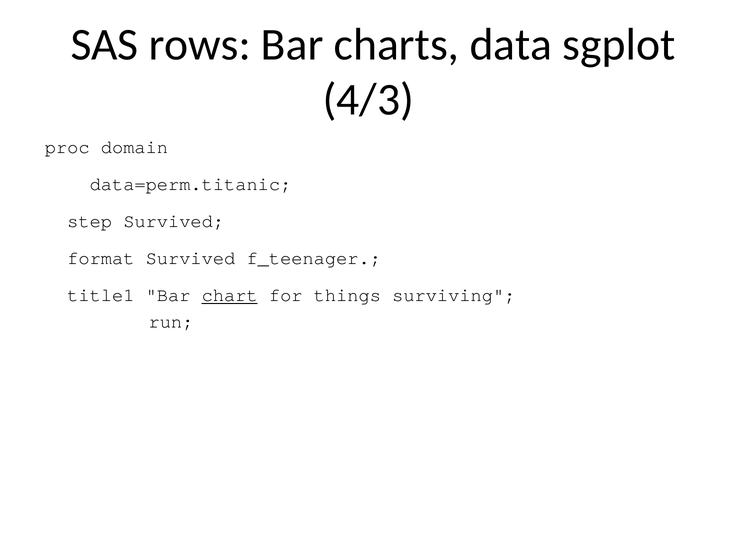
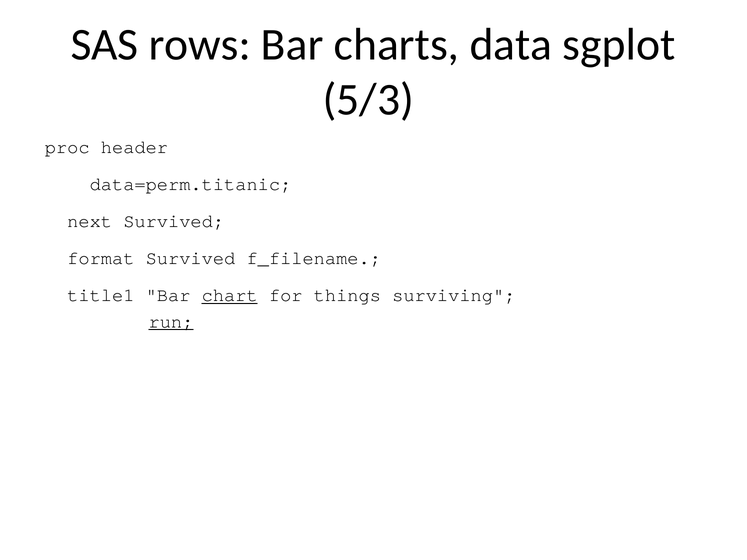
4/3: 4/3 -> 5/3
domain: domain -> header
step: step -> next
f_teenager: f_teenager -> f_filename
run underline: none -> present
